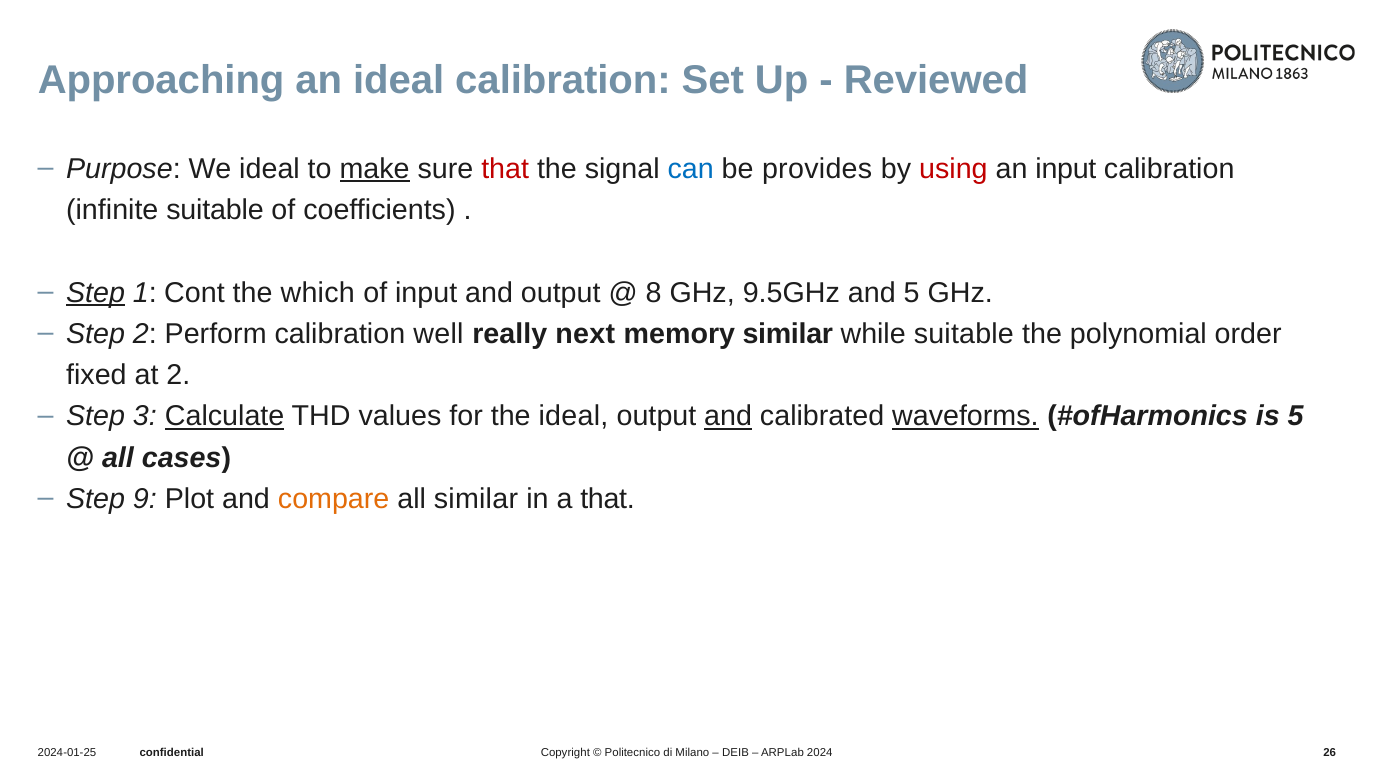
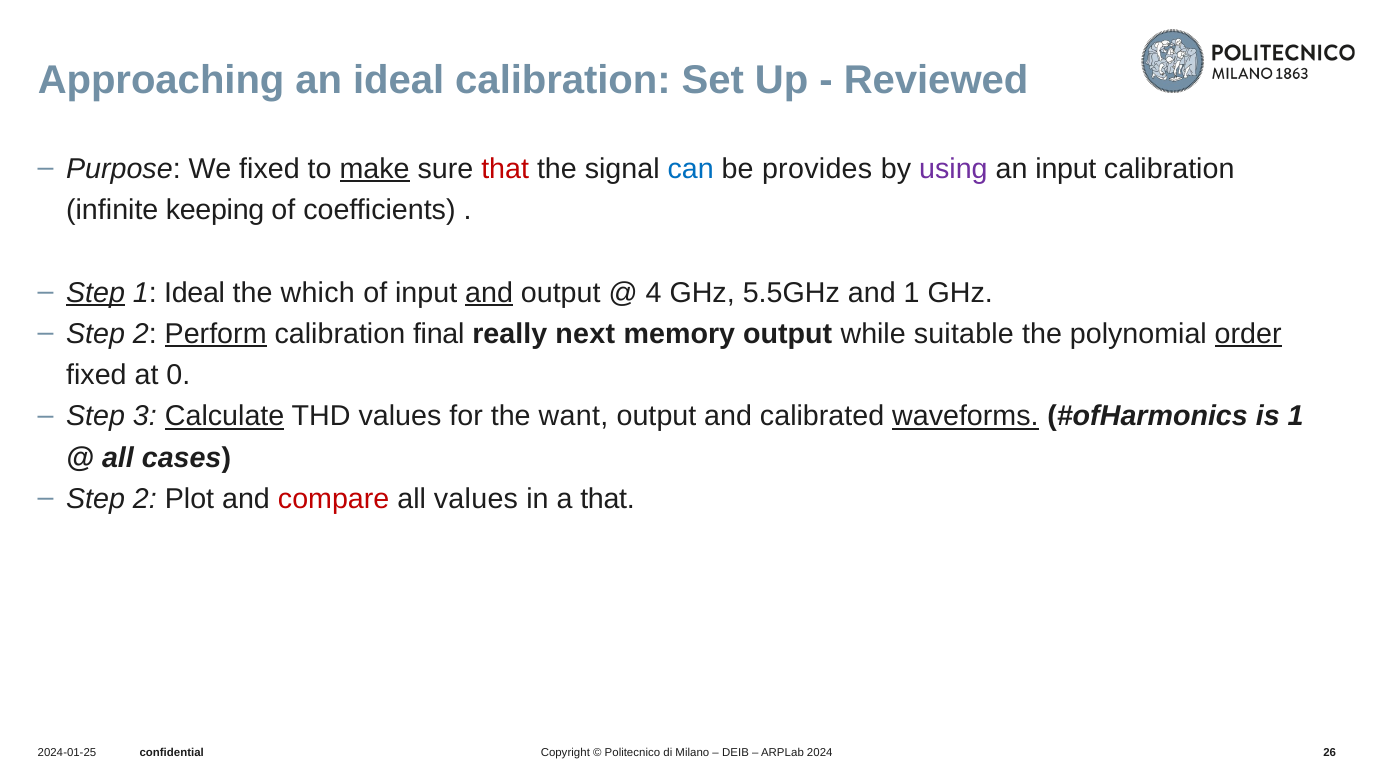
We ideal: ideal -> fixed
using colour: red -> purple
infinite suitable: suitable -> keeping
1 Cont: Cont -> Ideal
and at (489, 293) underline: none -> present
8: 8 -> 4
9.5GHz: 9.5GHz -> 5.5GHz
and 5: 5 -> 1
Perform underline: none -> present
well: well -> final
memory similar: similar -> output
order underline: none -> present
at 2: 2 -> 0
the ideal: ideal -> want
and at (728, 416) underline: present -> none
is 5: 5 -> 1
9 at (145, 499): 9 -> 2
compare colour: orange -> red
all similar: similar -> values
